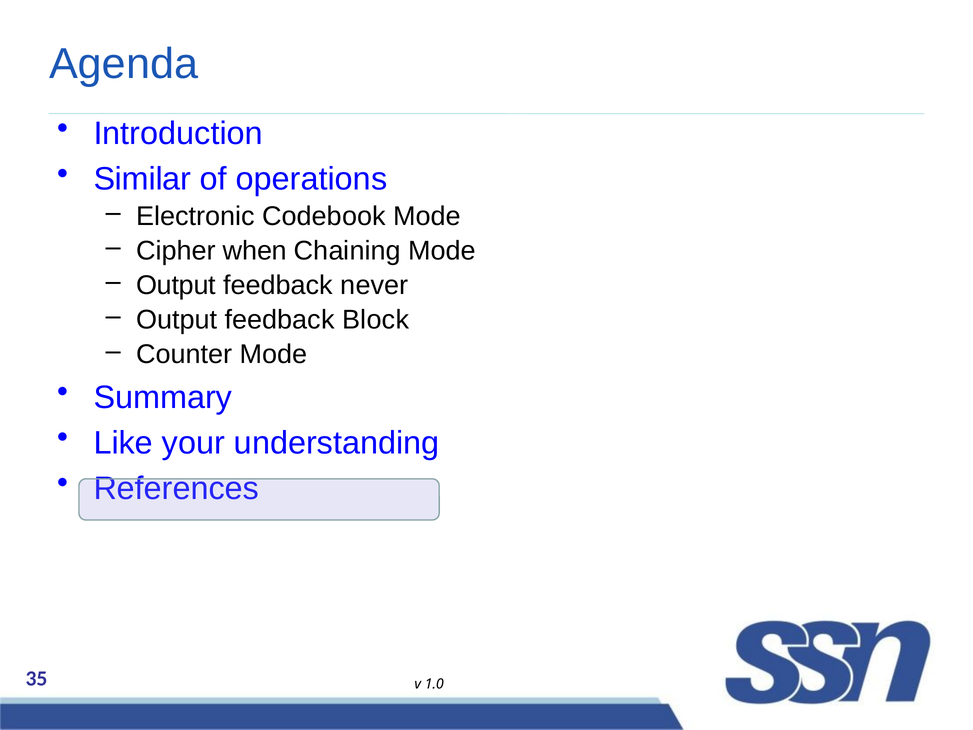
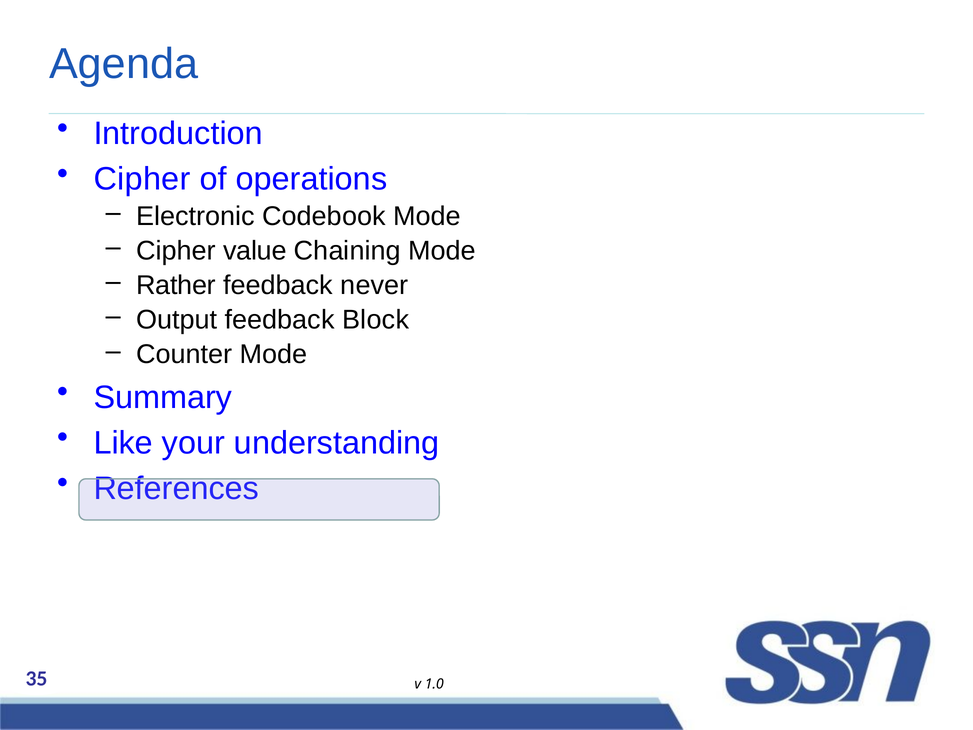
Similar at (142, 179): Similar -> Cipher
when: when -> value
Output at (176, 285): Output -> Rather
